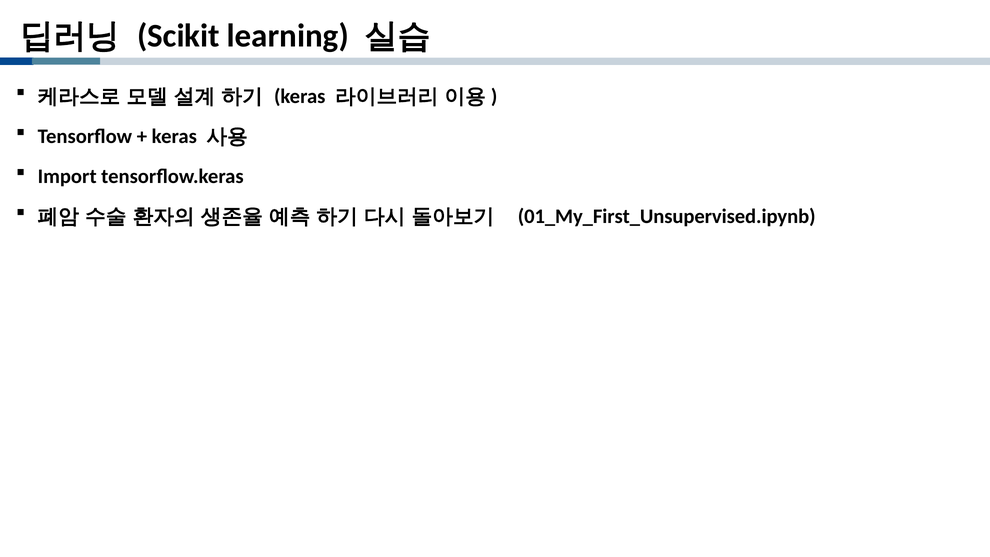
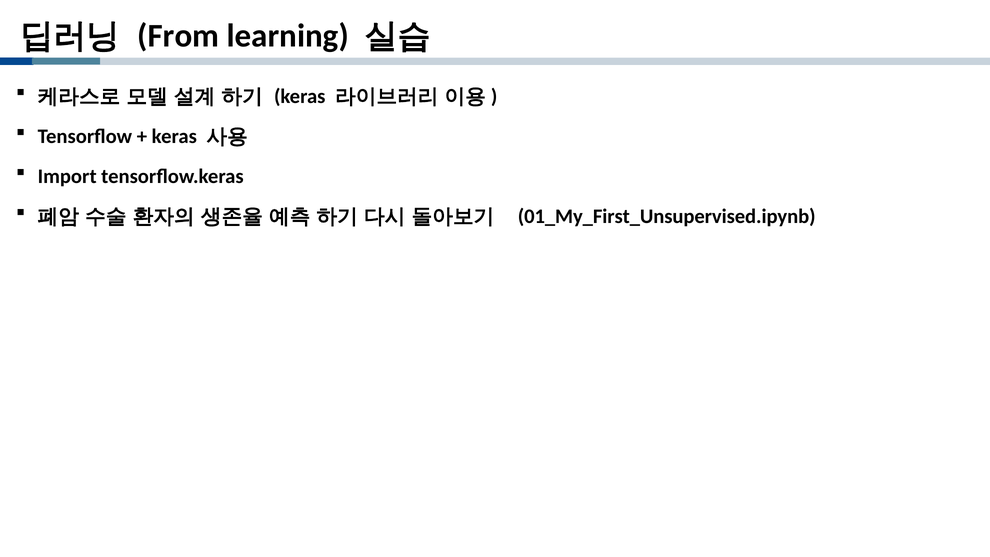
Scikit: Scikit -> From
